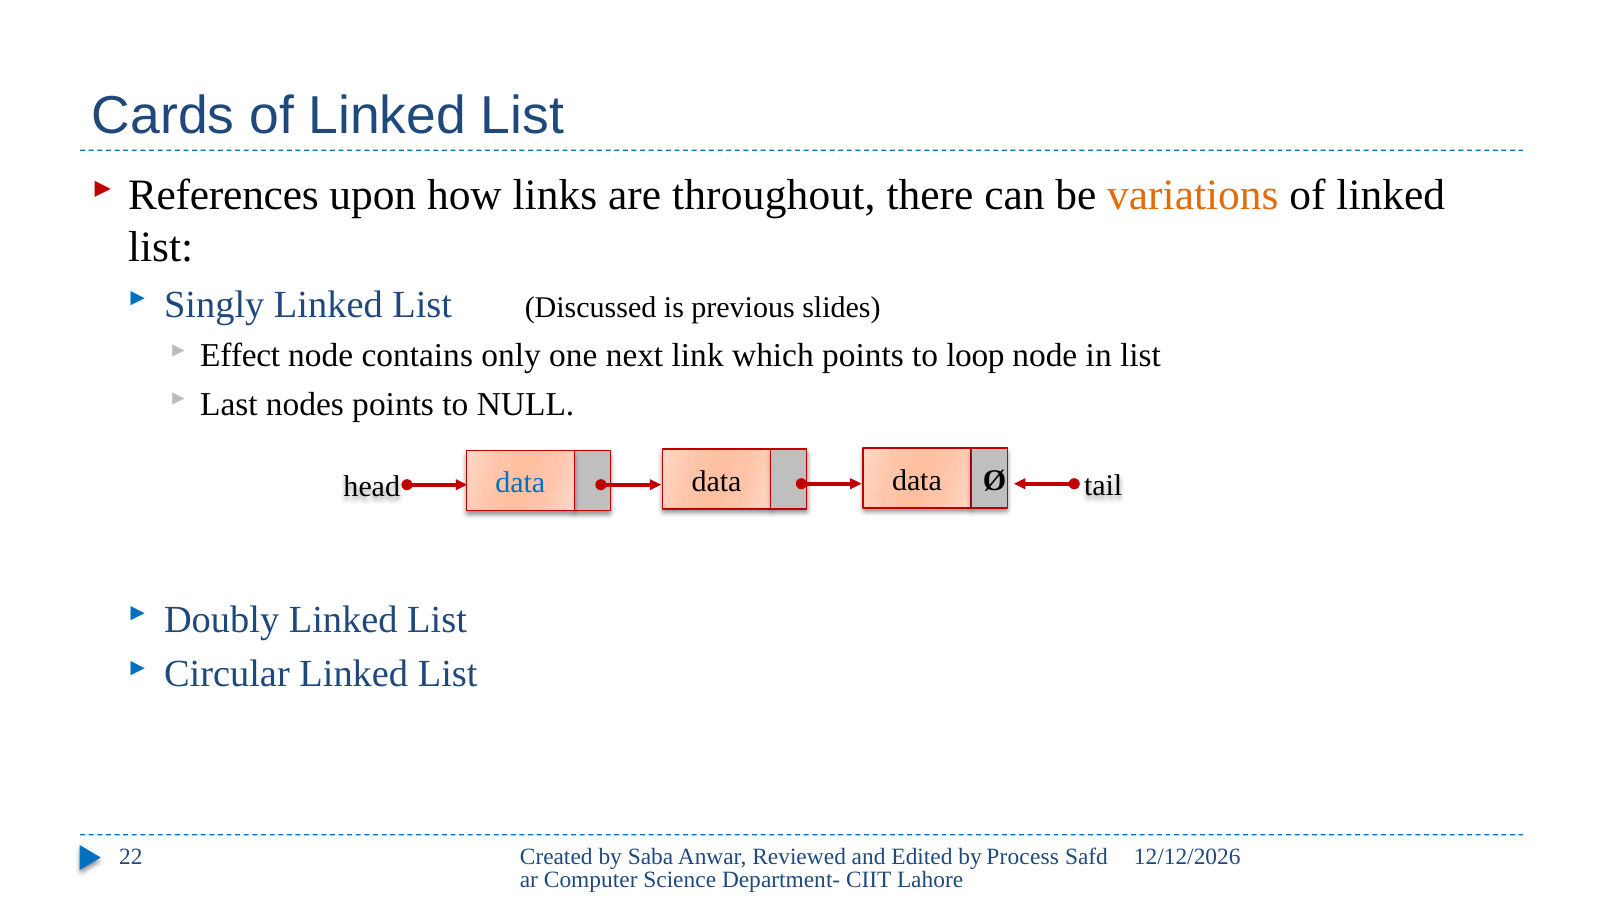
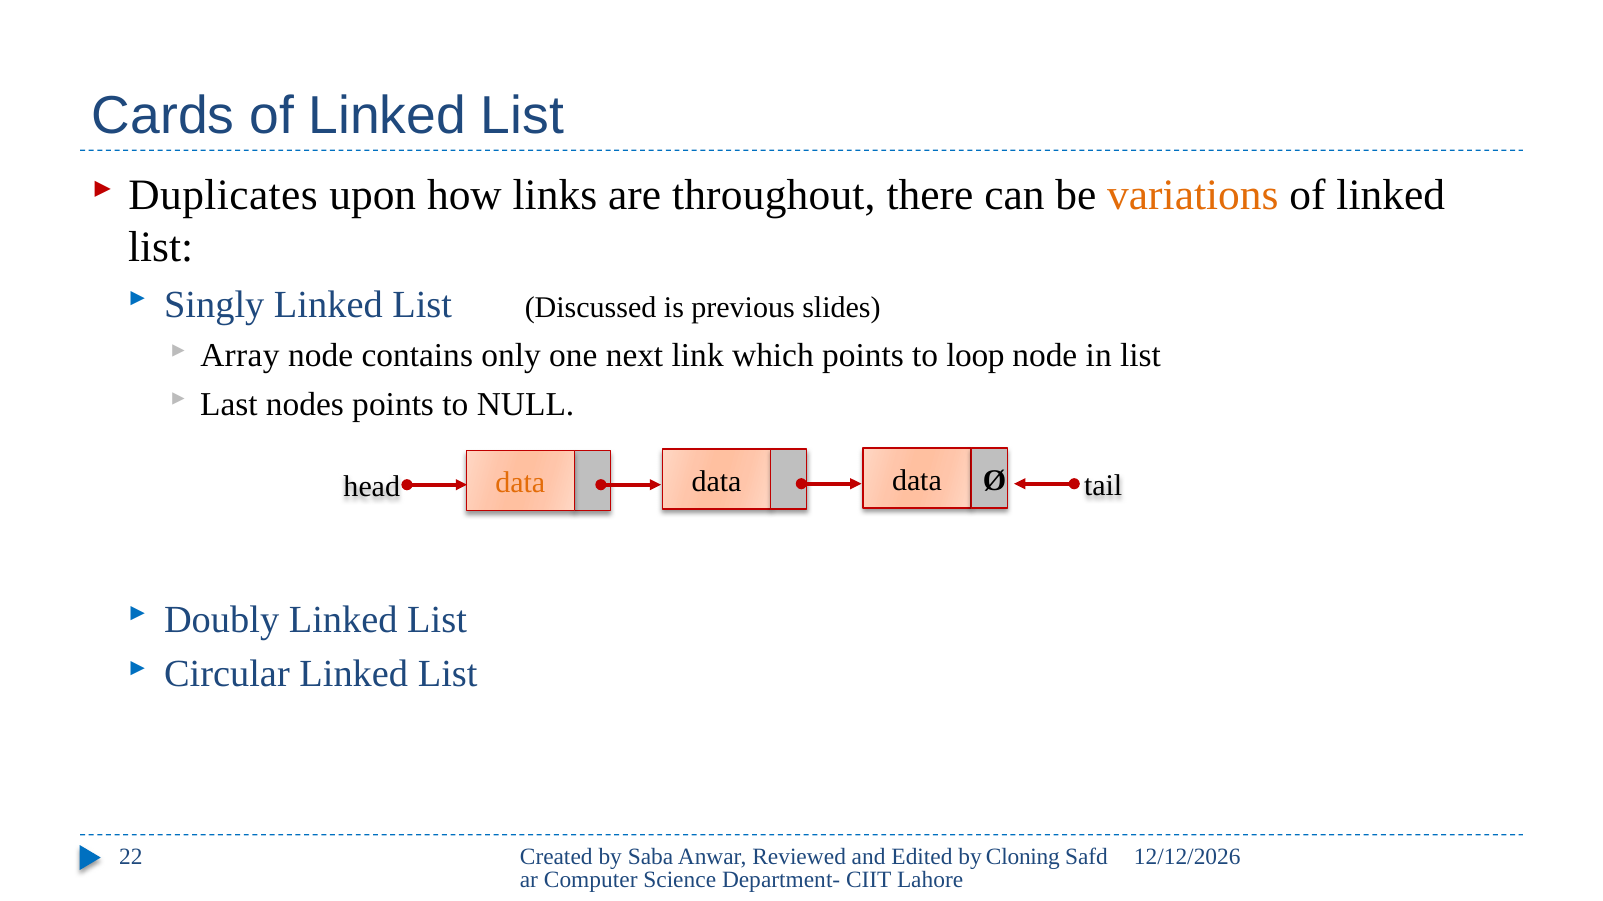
References: References -> Duplicates
Effect: Effect -> Array
data at (520, 483) colour: blue -> orange
Process: Process -> Cloning
